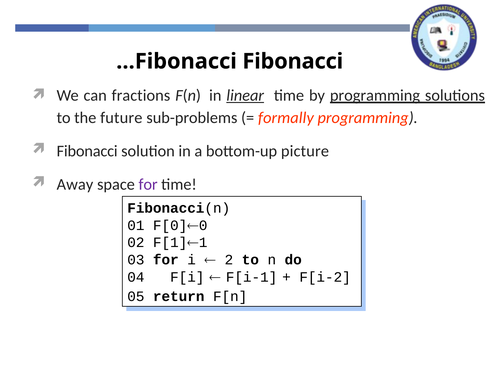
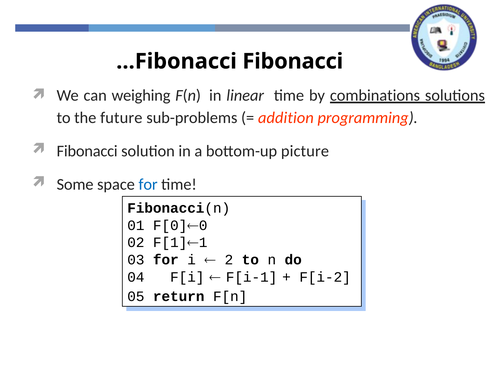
fractions: fractions -> weighing
linear underline: present -> none
by programming: programming -> combinations
formally: formally -> addition
Away: Away -> Some
for at (148, 184) colour: purple -> blue
